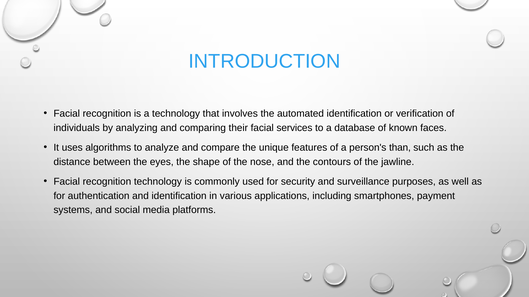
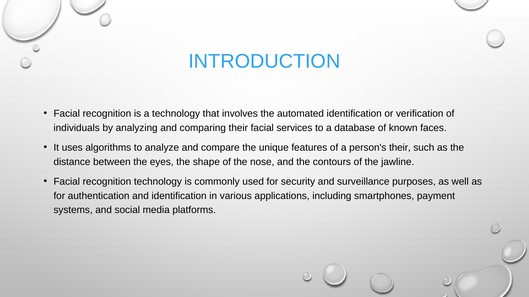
person's than: than -> their
